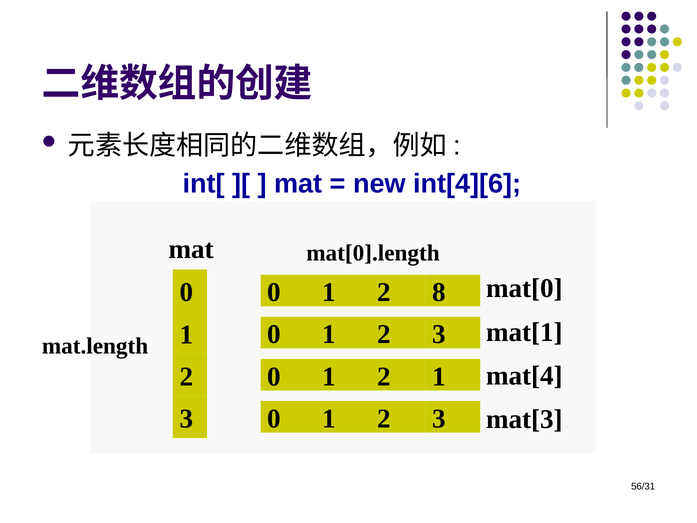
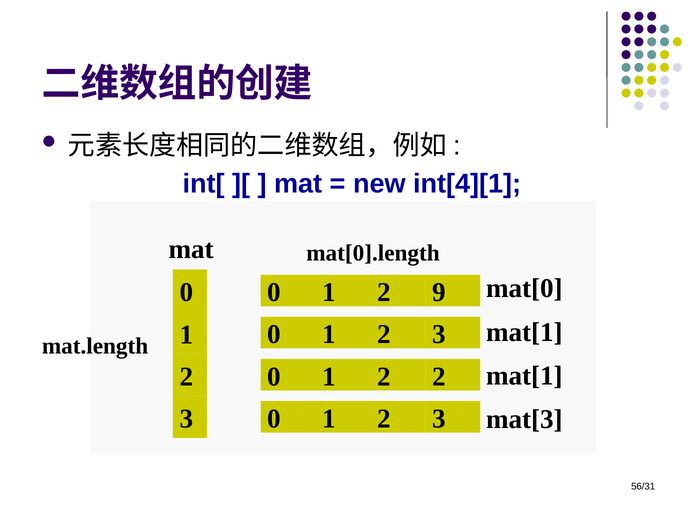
int[4][6: int[4][6 -> int[4][1
8: 8 -> 9
mat[4 at (524, 376): mat[4 -> mat[1
1 at (439, 376): 1 -> 2
